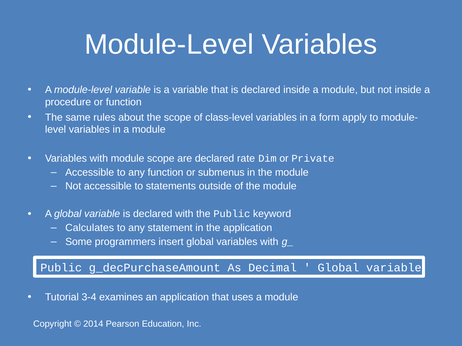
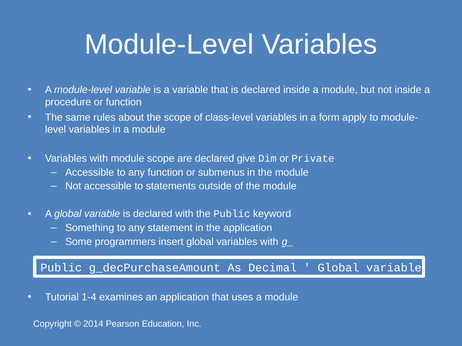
rate: rate -> give
Calculates: Calculates -> Something
3-4: 3-4 -> 1-4
